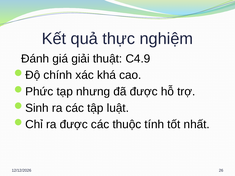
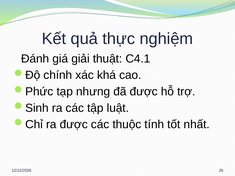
C4.9: C4.9 -> C4.1
